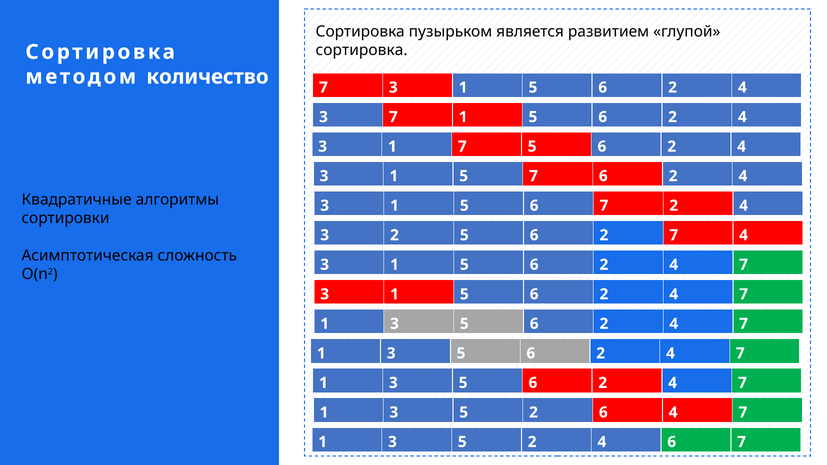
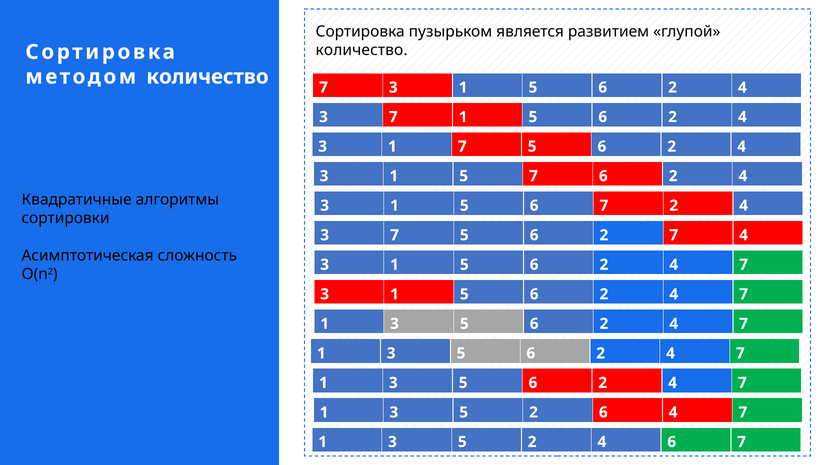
сортировка at (362, 50): сортировка -> количество
2 at (395, 235): 2 -> 7
